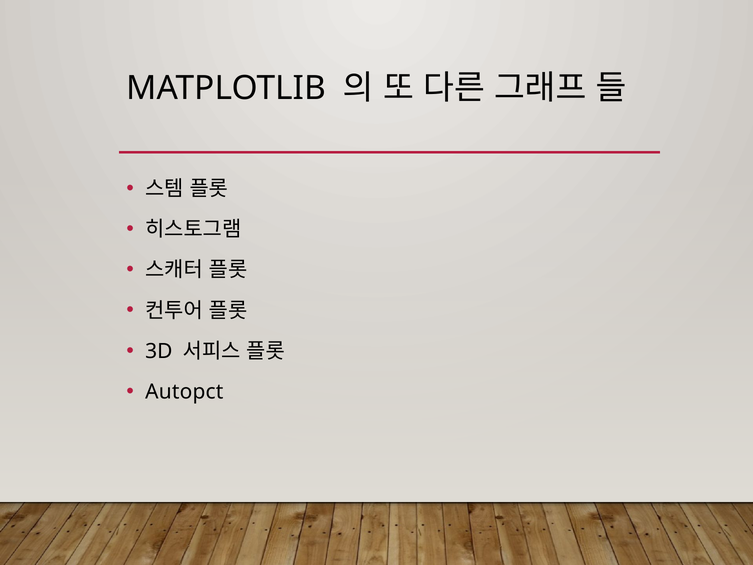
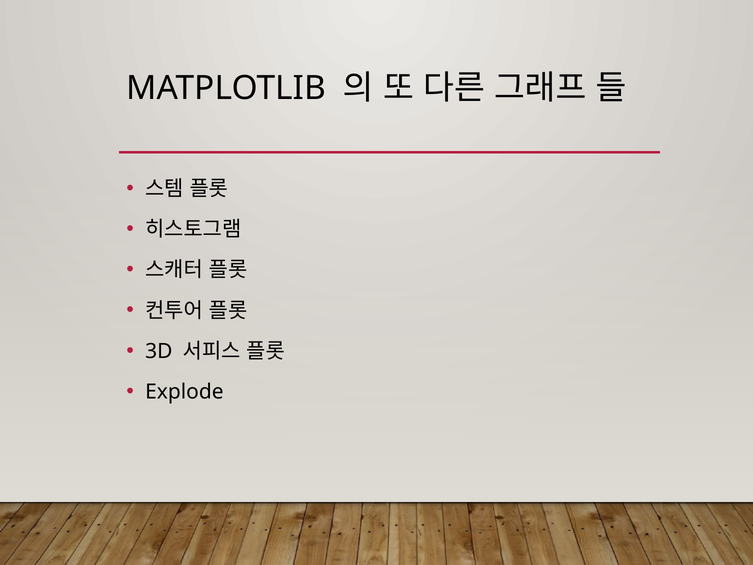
Autopct: Autopct -> Explode
